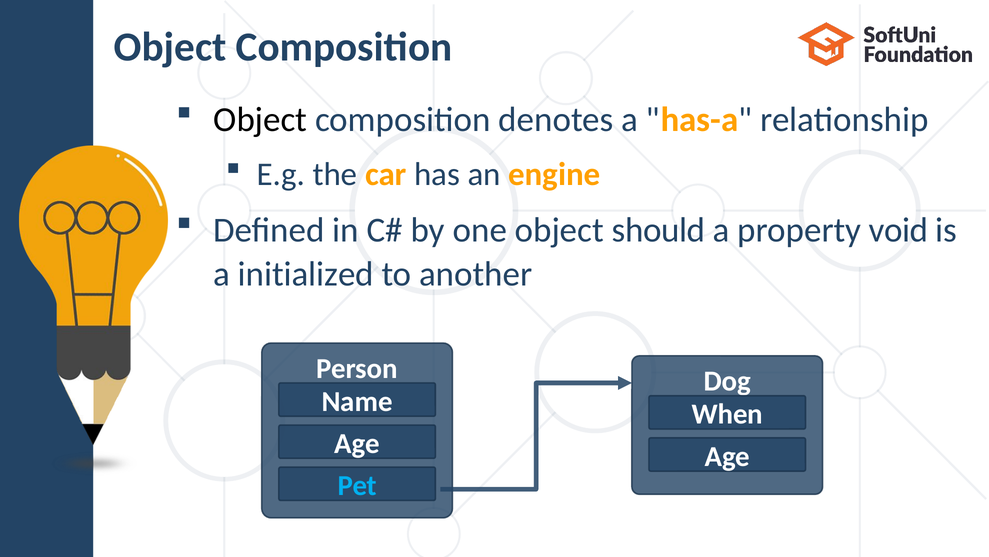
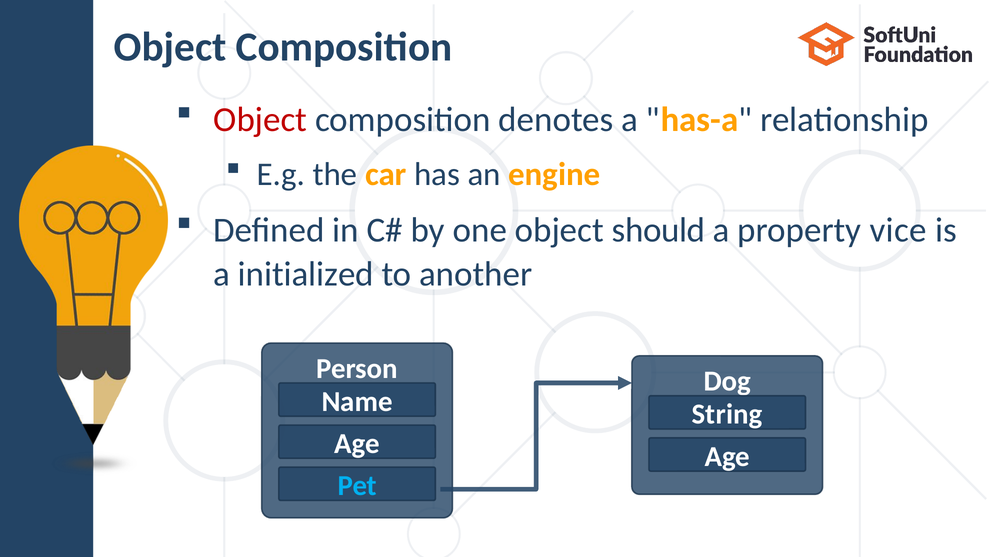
Object at (260, 119) colour: black -> red
void: void -> vice
When: When -> String
